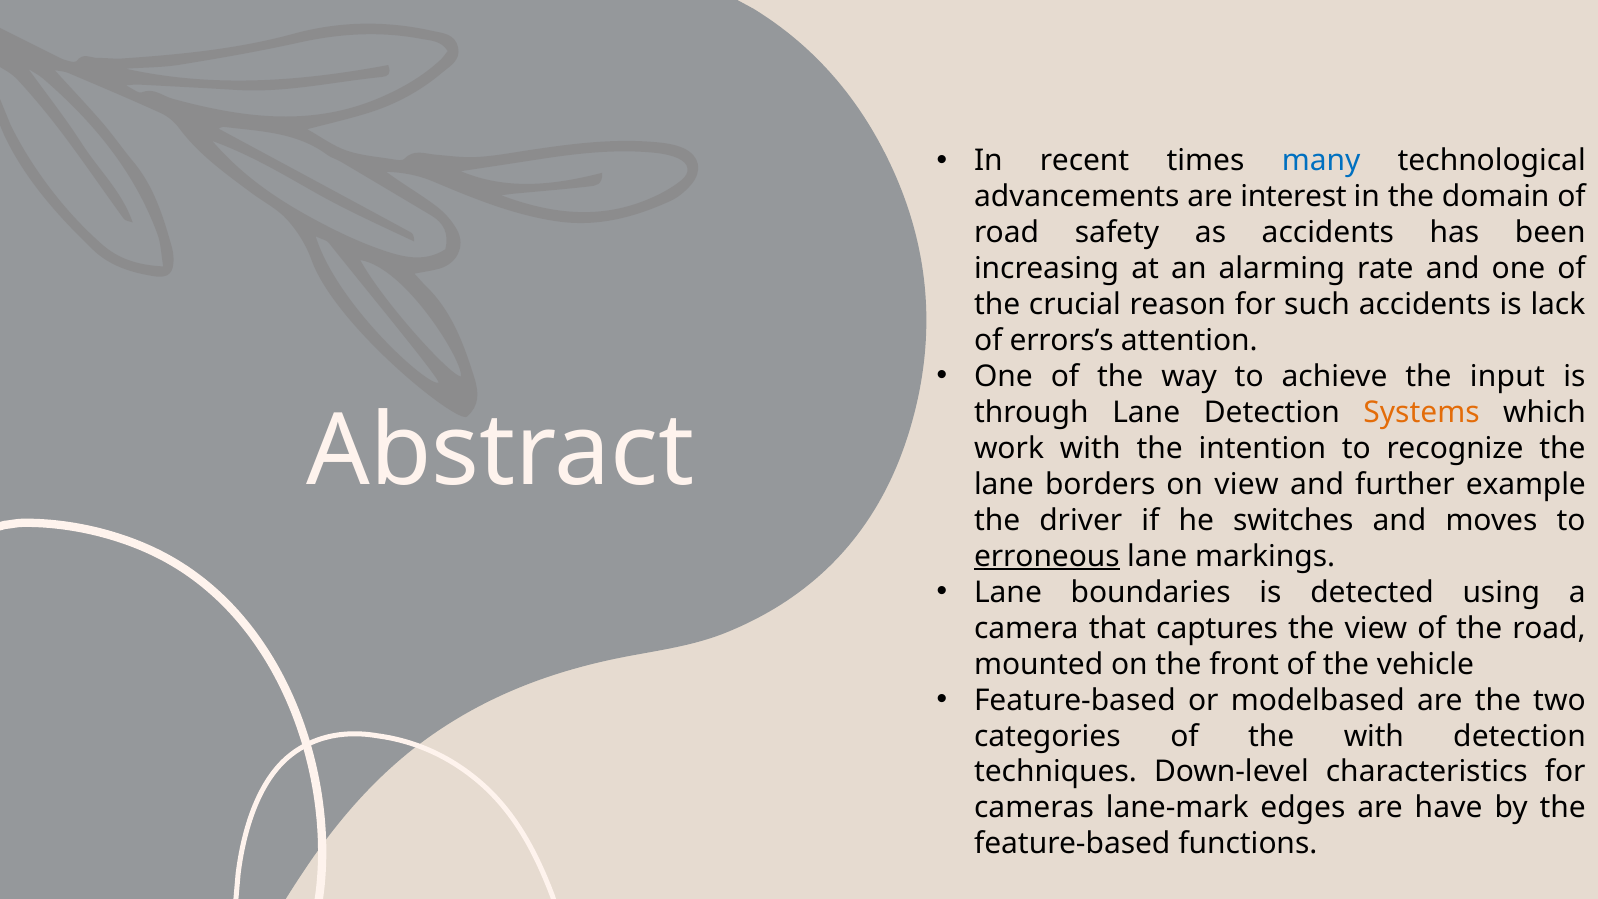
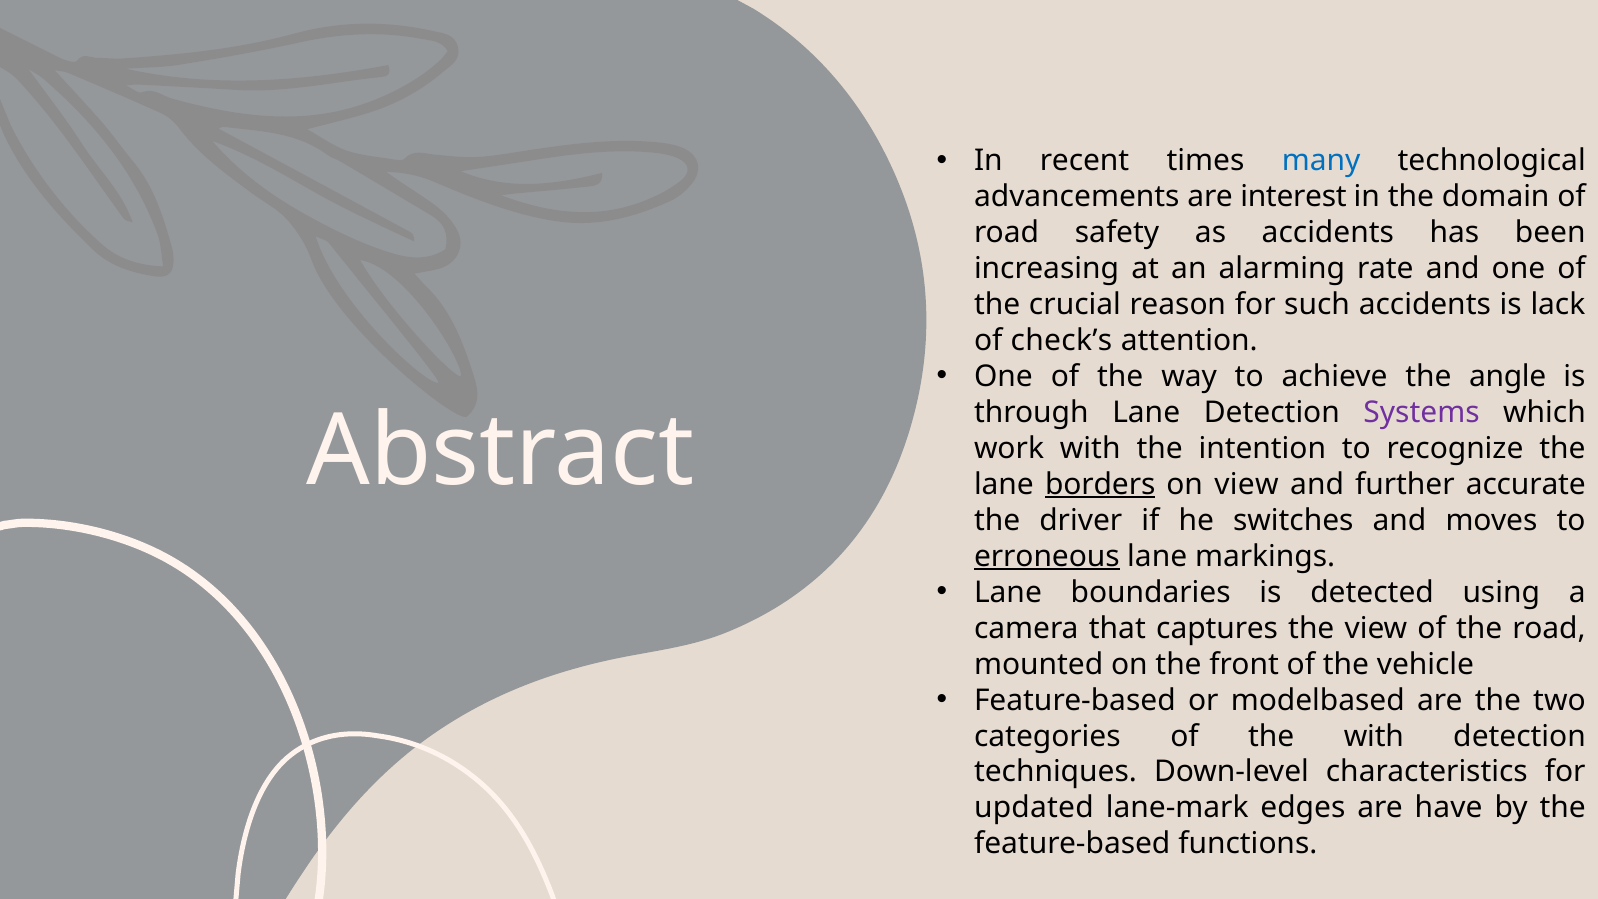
errors’s: errors’s -> check’s
input: input -> angle
Systems colour: orange -> purple
borders underline: none -> present
example: example -> accurate
cameras: cameras -> updated
